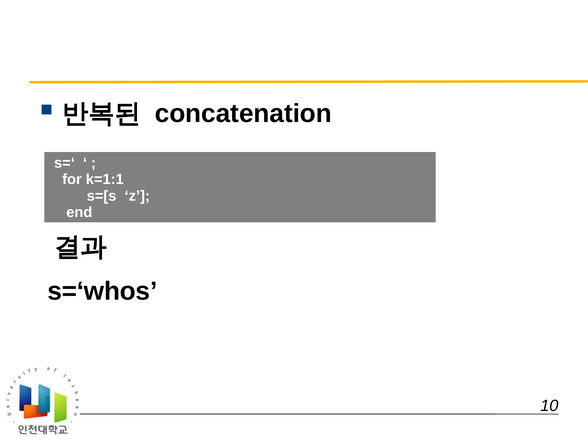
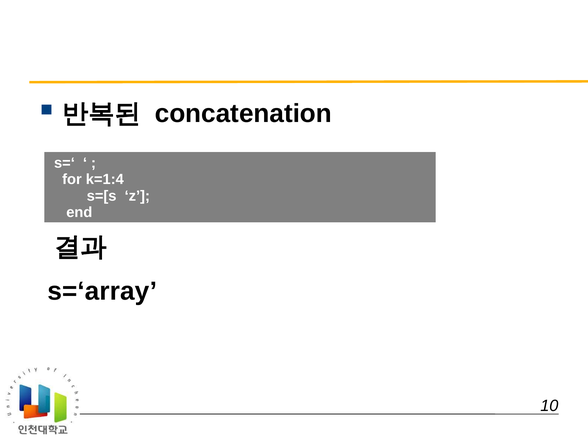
k=1:1: k=1:1 -> k=1:4
s=‘whos: s=‘whos -> s=‘array
